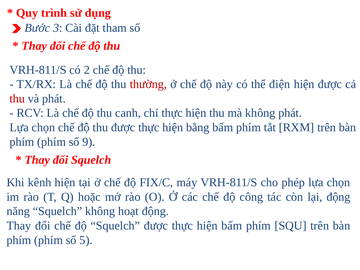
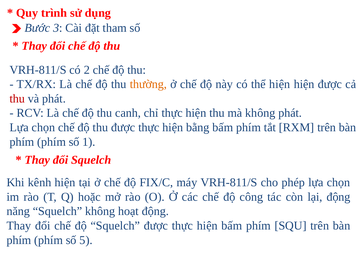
thường colour: red -> orange
thể điện: điện -> hiện
9: 9 -> 1
